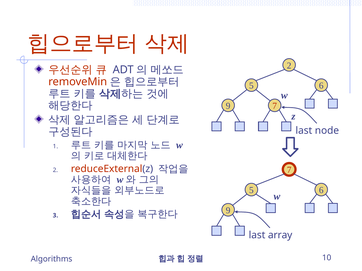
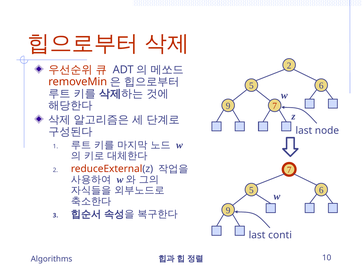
array: array -> conti
